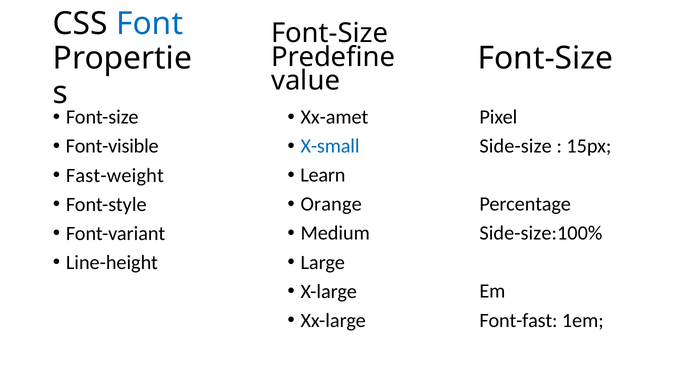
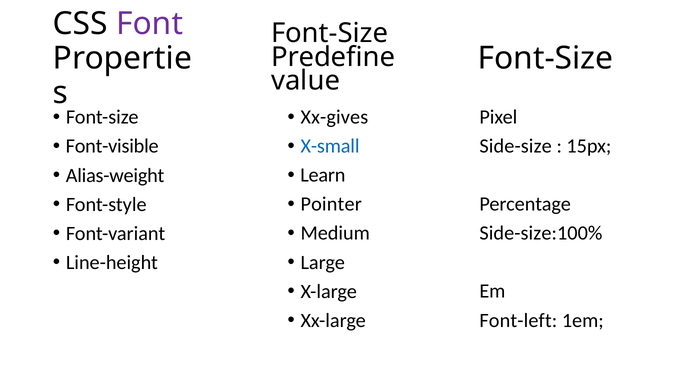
Font colour: blue -> purple
Xx-amet: Xx-amet -> Xx-gives
Fast-weight: Fast-weight -> Alias-weight
Orange: Orange -> Pointer
Font-fast: Font-fast -> Font-left
